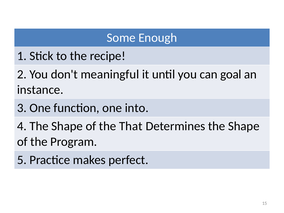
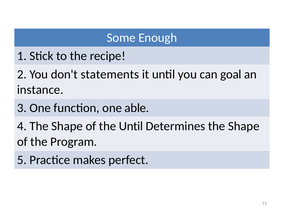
meaningful: meaningful -> statements
into: into -> able
the That: That -> Until
